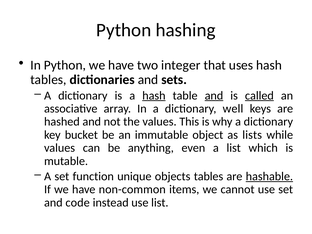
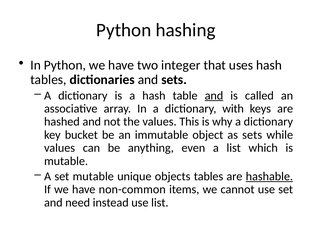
hash at (154, 96) underline: present -> none
called underline: present -> none
well: well -> with
as lists: lists -> sets
set function: function -> mutable
code: code -> need
